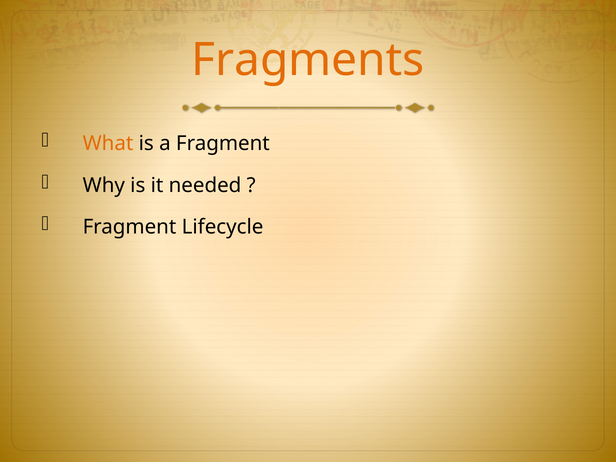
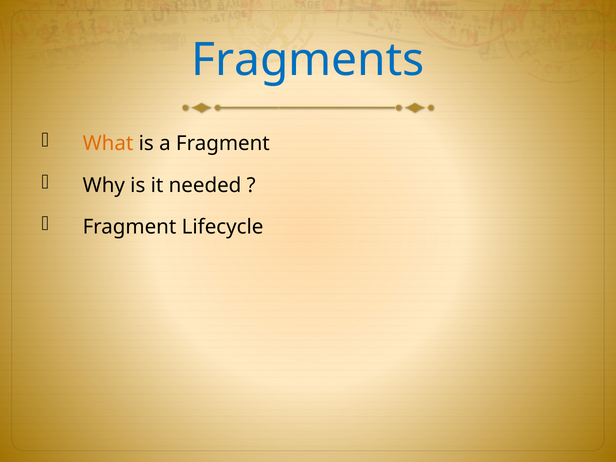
Fragments colour: orange -> blue
